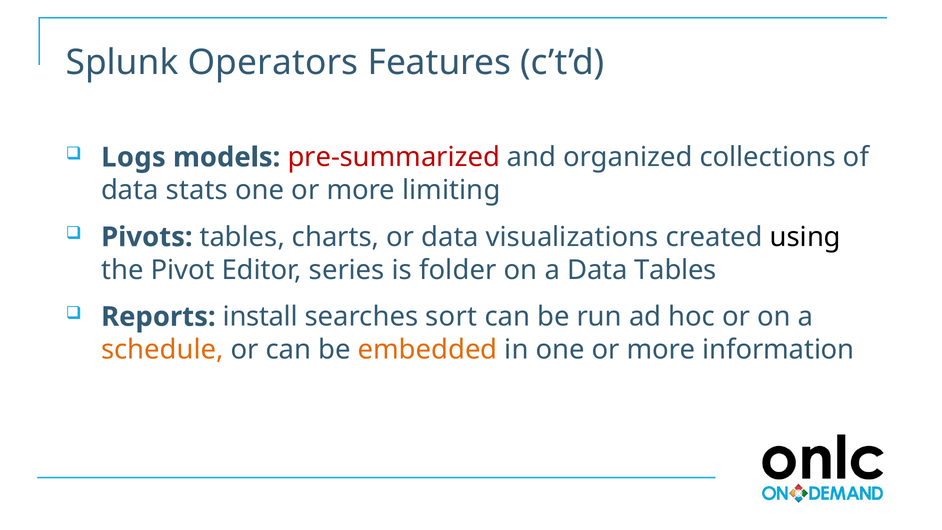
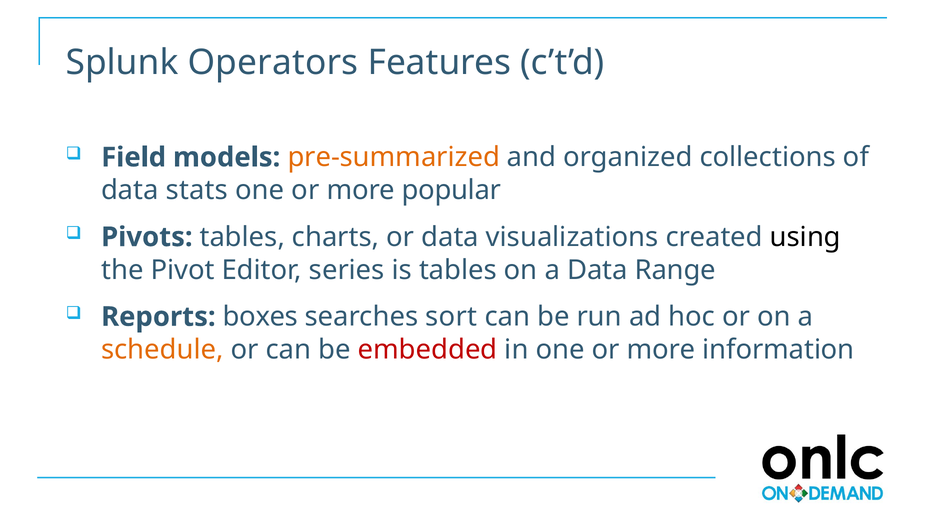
Logs: Logs -> Field
pre-summarized colour: red -> orange
limiting: limiting -> popular
is folder: folder -> tables
Data Tables: Tables -> Range
install: install -> boxes
embedded colour: orange -> red
